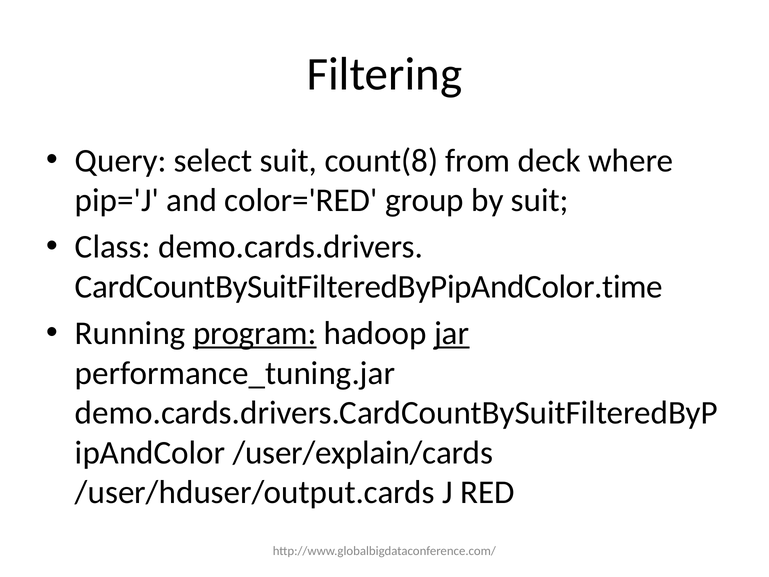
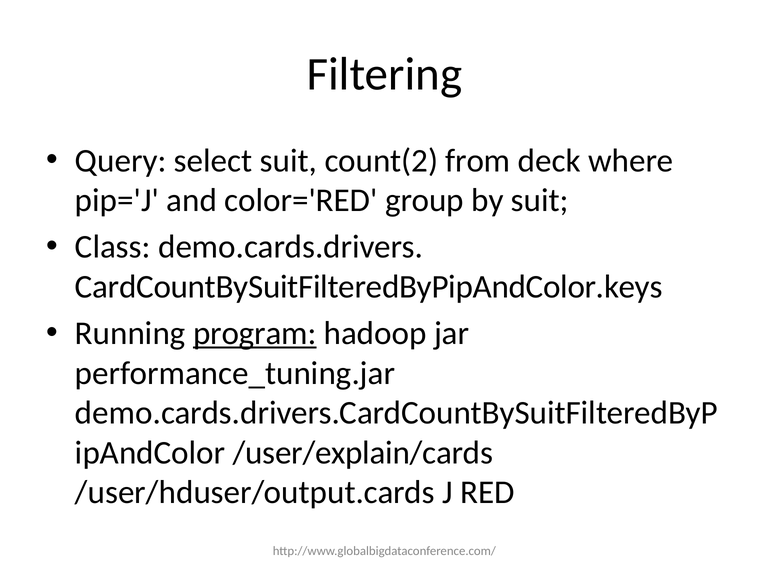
count(8: count(8 -> count(2
CardCountBySuitFilteredByPipAndColor.time: CardCountBySuitFilteredByPipAndColor.time -> CardCountBySuitFilteredByPipAndColor.keys
jar underline: present -> none
